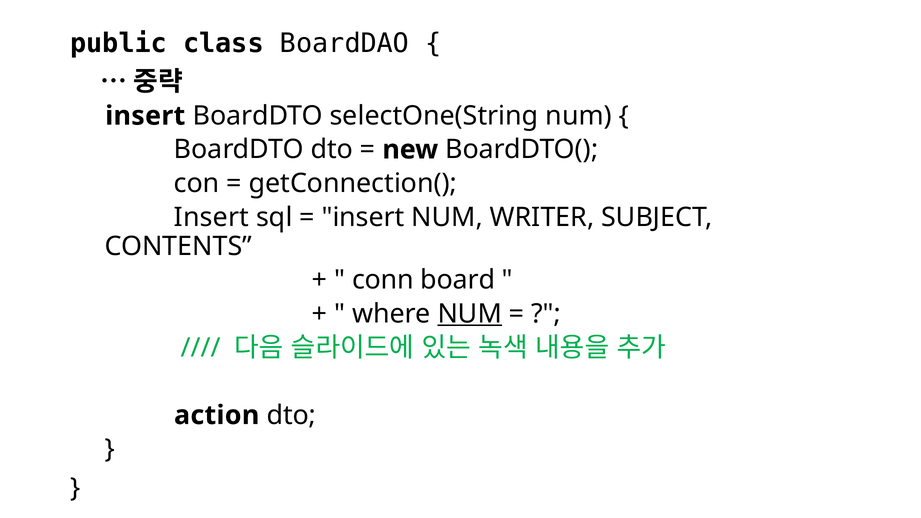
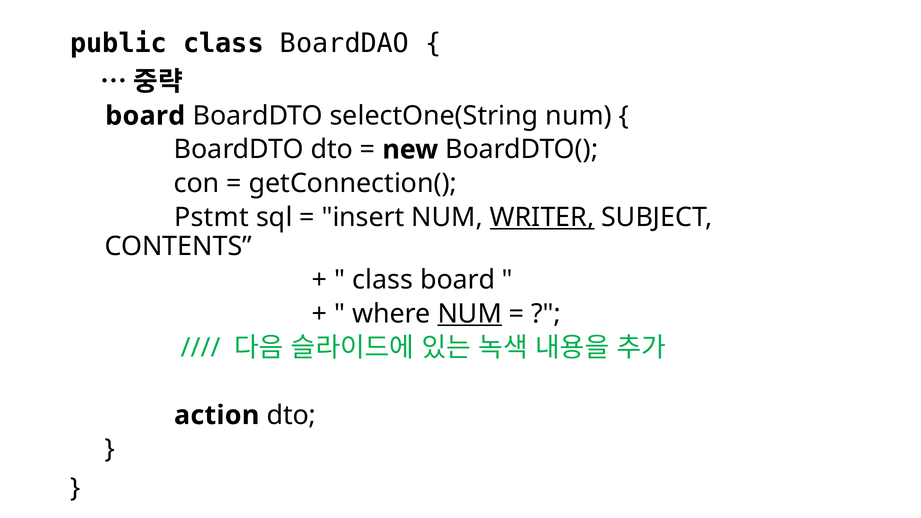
insert at (145, 116): insert -> board
Insert at (211, 217): Insert -> Pstmt
WRITER underline: none -> present
conn at (383, 280): conn -> class
